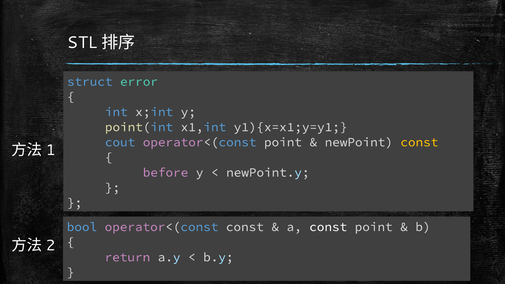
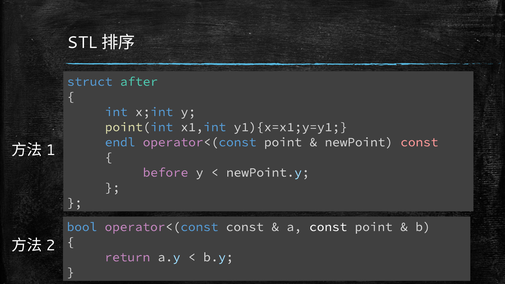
error: error -> after
cout: cout -> endl
const at (419, 142) colour: yellow -> pink
